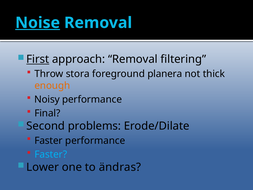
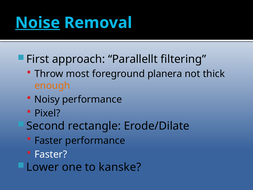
First underline: present -> none
approach Removal: Removal -> Parallellt
stora: stora -> most
Final: Final -> Pixel
problems: problems -> rectangle
Faster at (51, 154) colour: light blue -> white
ändras: ändras -> kanske
